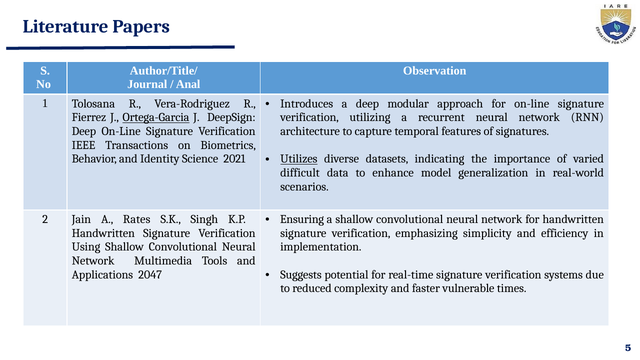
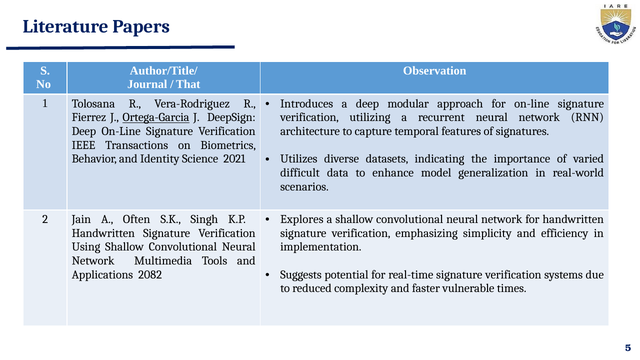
Anal: Anal -> That
Utilizes underline: present -> none
Ensuring: Ensuring -> Explores
Rates: Rates -> Often
2047: 2047 -> 2082
